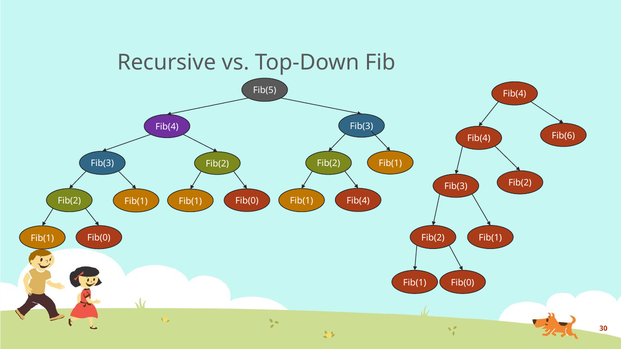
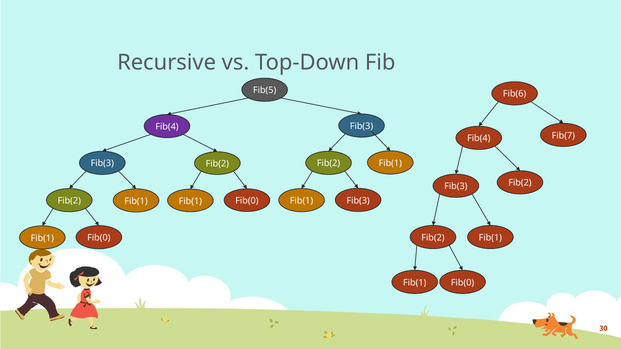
Fib(4 at (515, 94): Fib(4 -> Fib(6
Fib(6: Fib(6 -> Fib(7
Fib(4 at (358, 201): Fib(4 -> Fib(3
